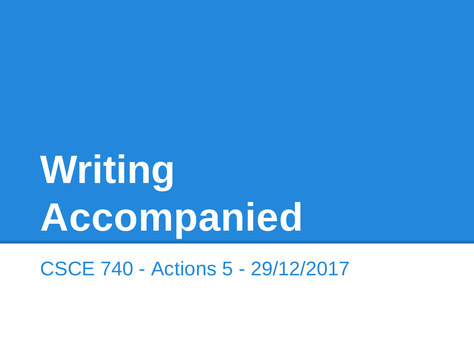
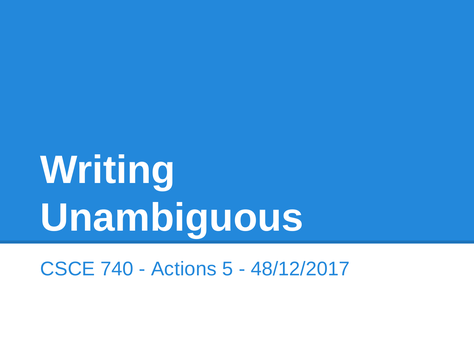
Accompanied: Accompanied -> Unambiguous
29/12/2017: 29/12/2017 -> 48/12/2017
